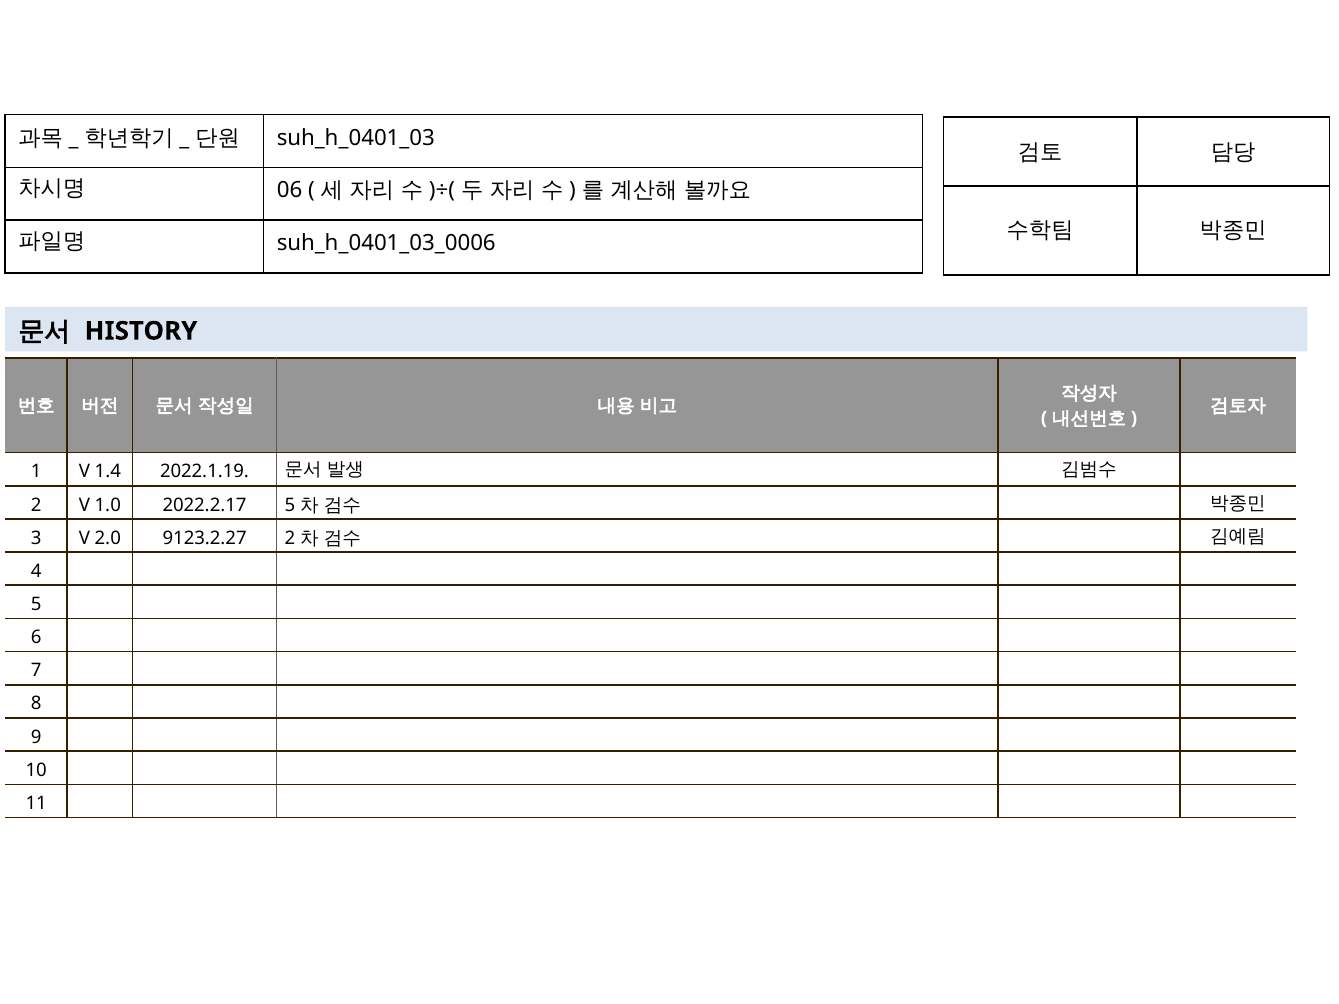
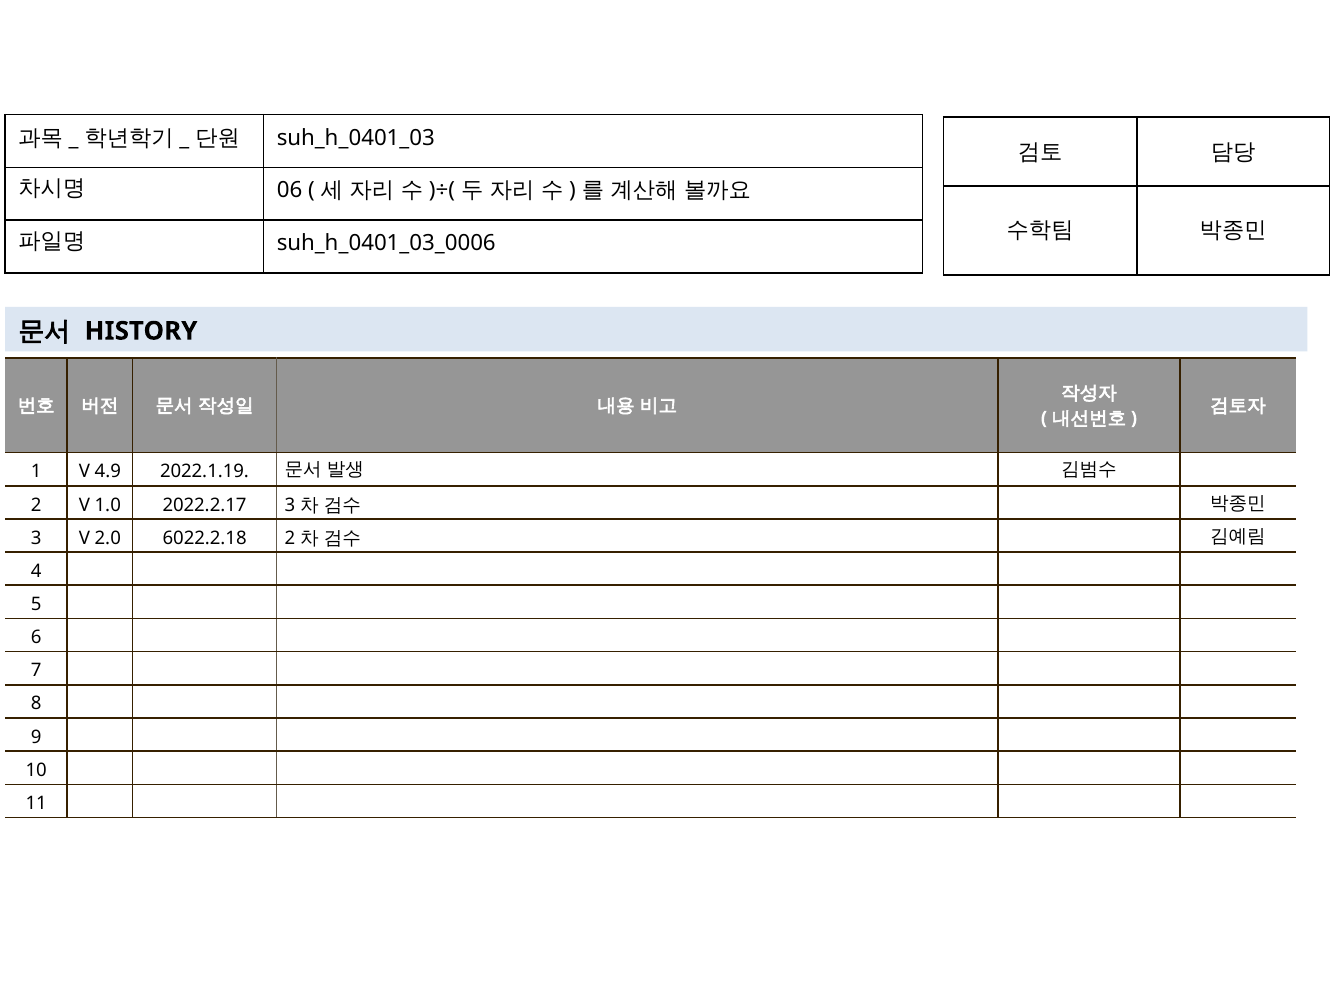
1.4: 1.4 -> 4.9
2022.2.17 5: 5 -> 3
9123.2.27: 9123.2.27 -> 6022.2.18
